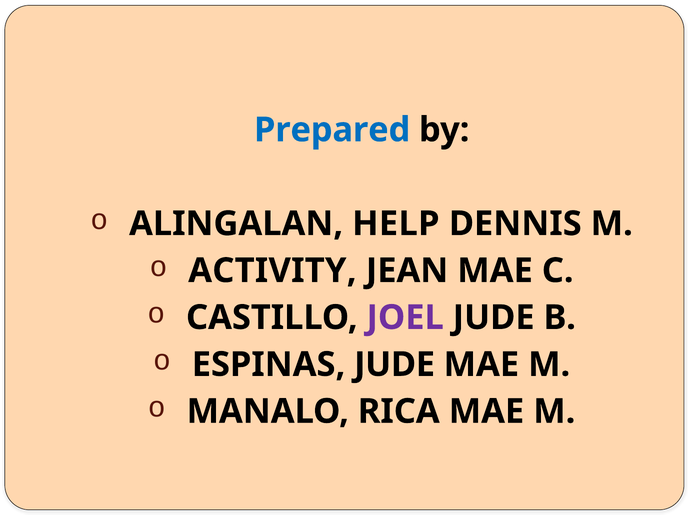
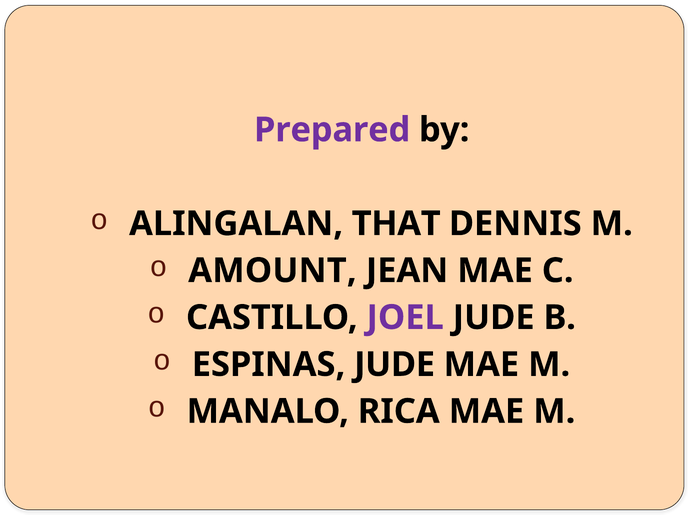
Prepared colour: blue -> purple
HELP: HELP -> THAT
ACTIVITY: ACTIVITY -> AMOUNT
